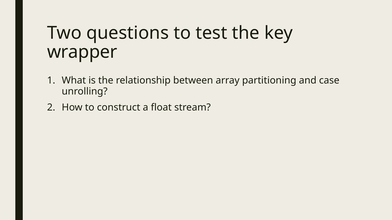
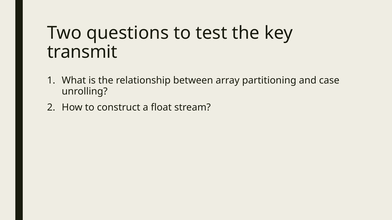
wrapper: wrapper -> transmit
